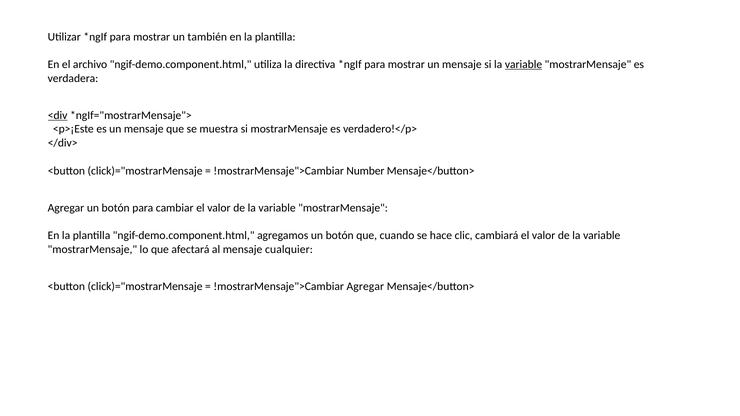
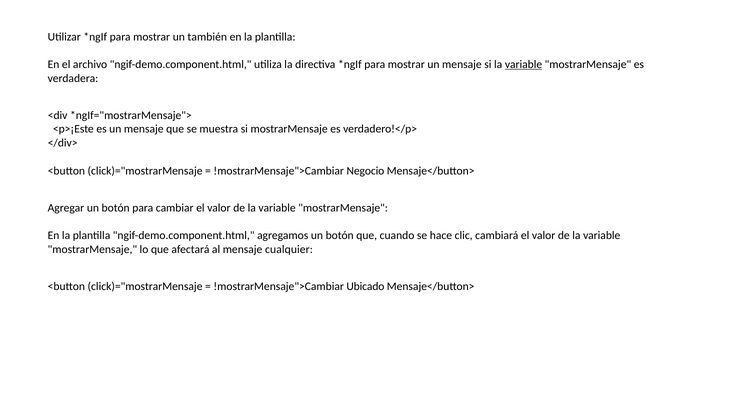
<div underline: present -> none
Number: Number -> Negocio
!mostrarMensaje">Cambiar Agregar: Agregar -> Ubicado
